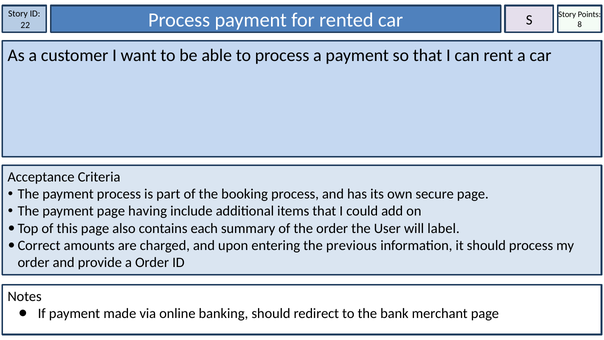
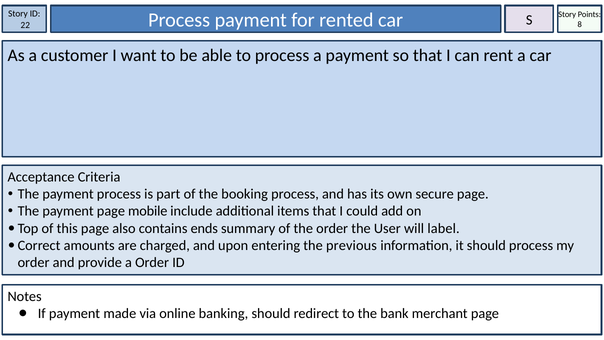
having: having -> mobile
each: each -> ends
